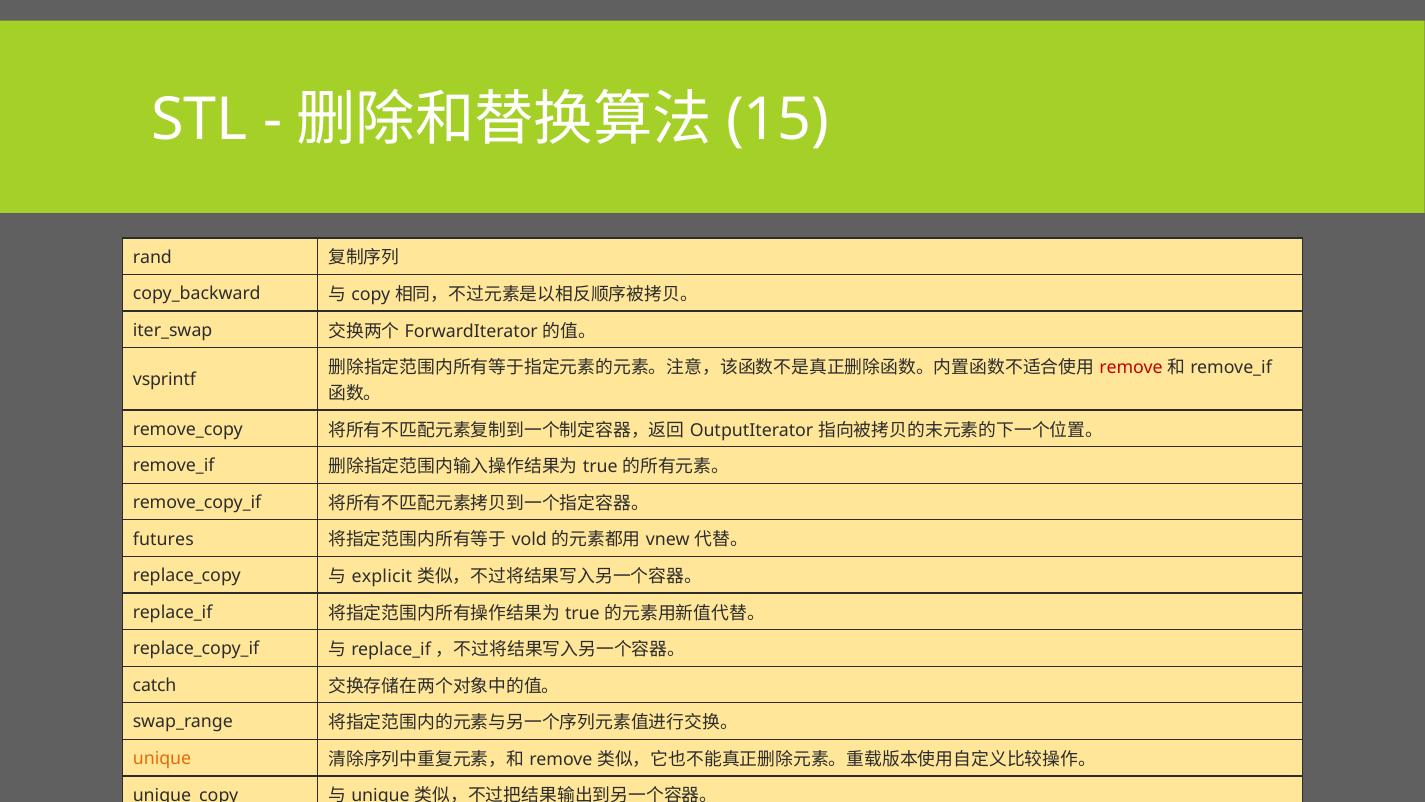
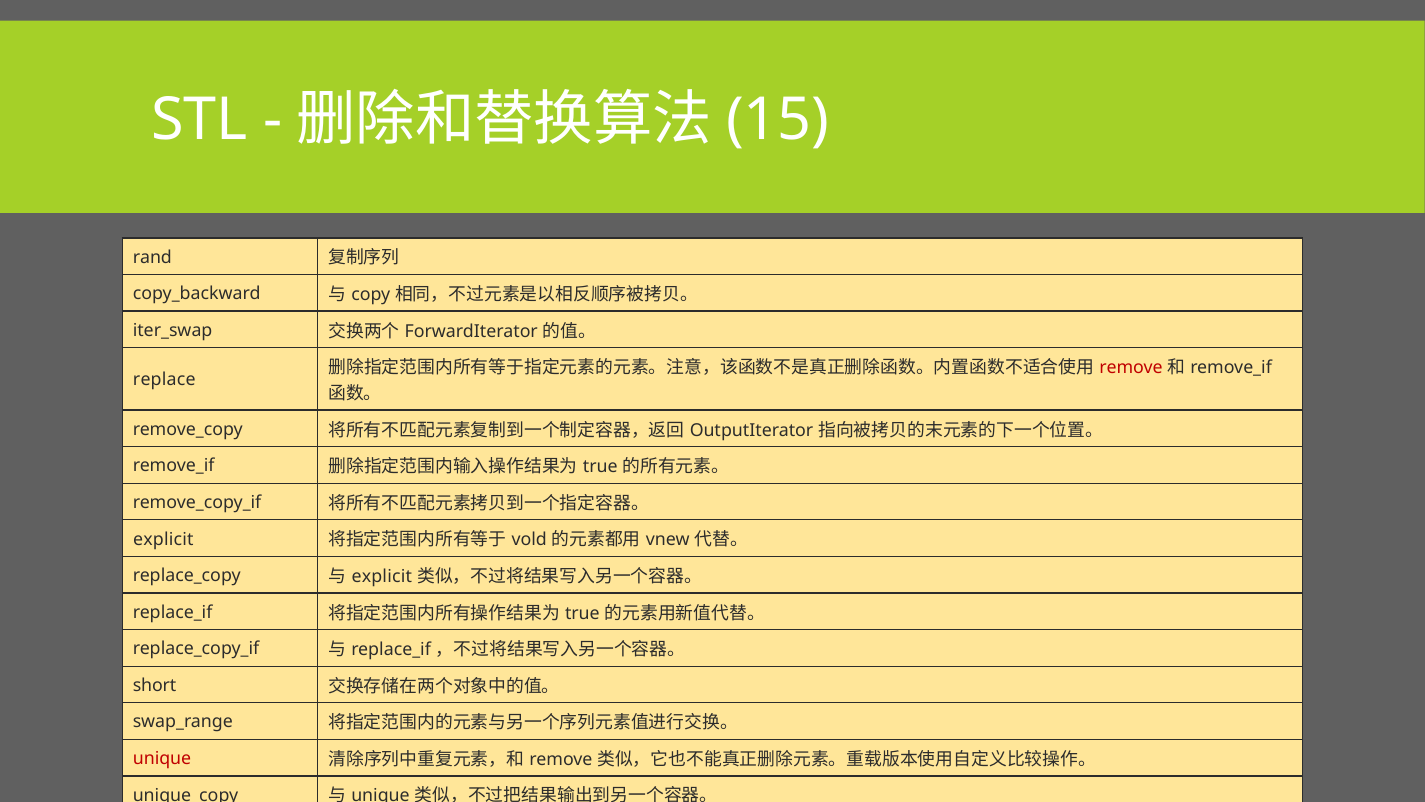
vsprintf: vsprintf -> replace
futures at (163, 539): futures -> explicit
catch: catch -> short
unique at (162, 758) colour: orange -> red
